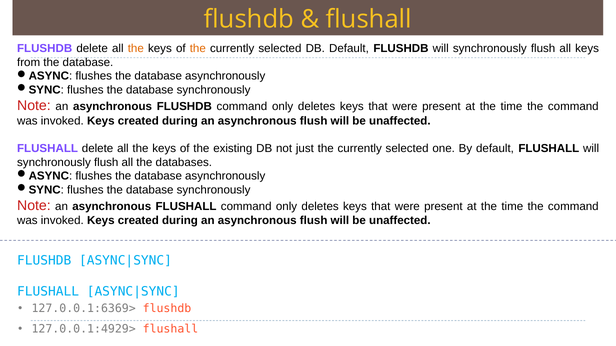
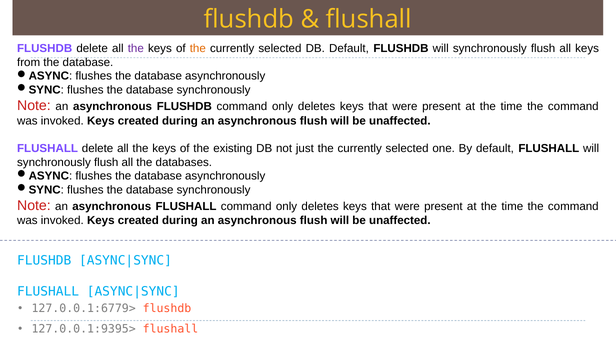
the at (136, 48) colour: orange -> purple
127.0.0.1:6369>: 127.0.0.1:6369> -> 127.0.0.1:6779>
127.0.0.1:4929>: 127.0.0.1:4929> -> 127.0.0.1:9395>
